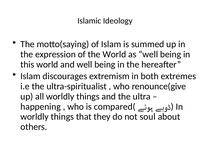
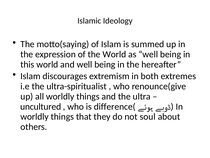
happening: happening -> uncultured
compared(: compared( -> difference(
